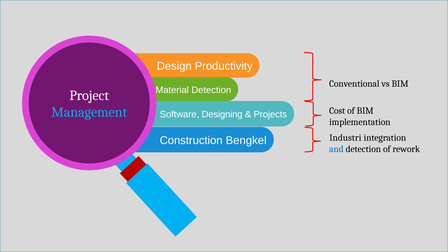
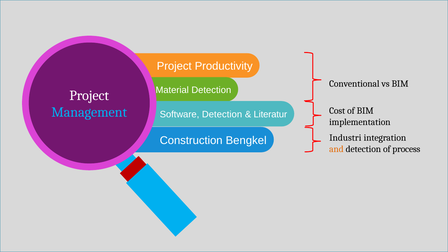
Design at (174, 66): Design -> Project
Software Designing: Designing -> Detection
Projects: Projects -> Literatur
and colour: blue -> orange
rework: rework -> process
